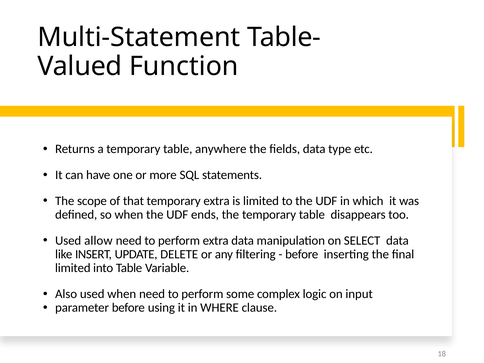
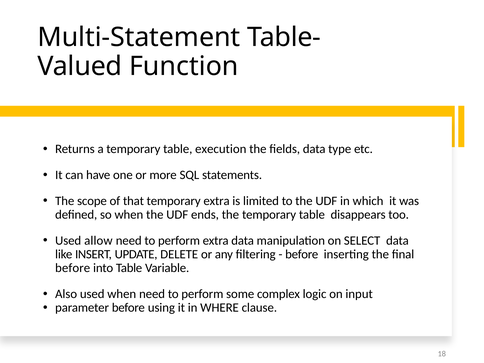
anywhere: anywhere -> execution
limited at (73, 268): limited -> before
